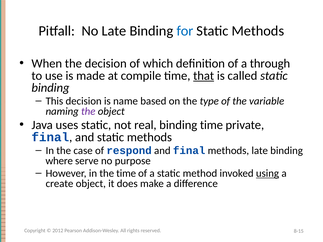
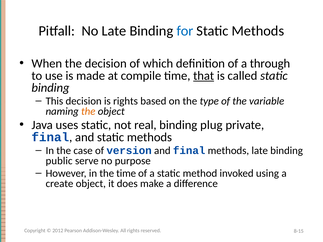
is name: name -> rights
the at (88, 112) colour: purple -> orange
binding time: time -> plug
respond: respond -> version
where: where -> public
using underline: present -> none
